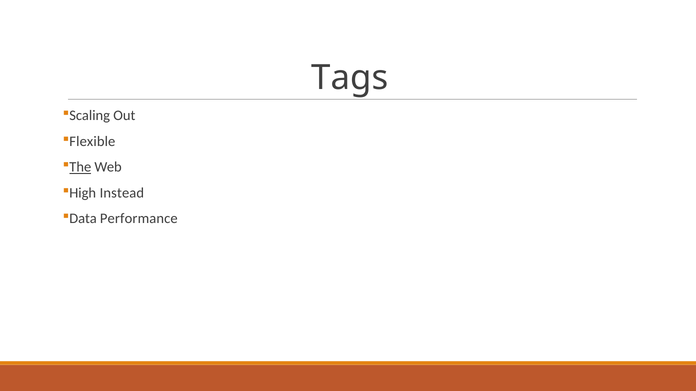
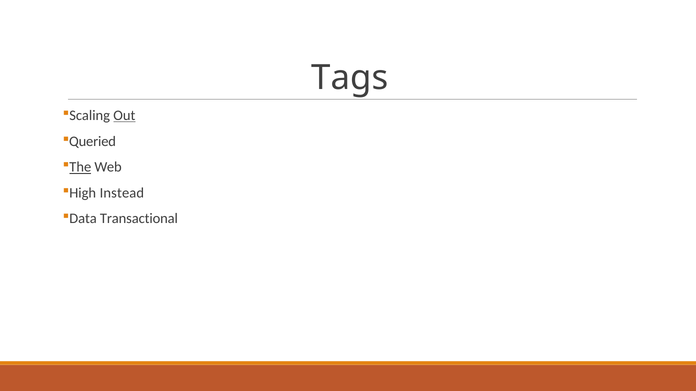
Out underline: none -> present
Flexible: Flexible -> Queried
Performance: Performance -> Transactional
